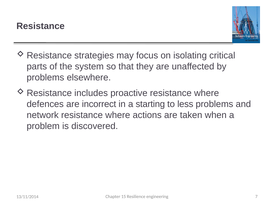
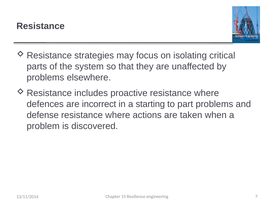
less: less -> part
network: network -> defense
